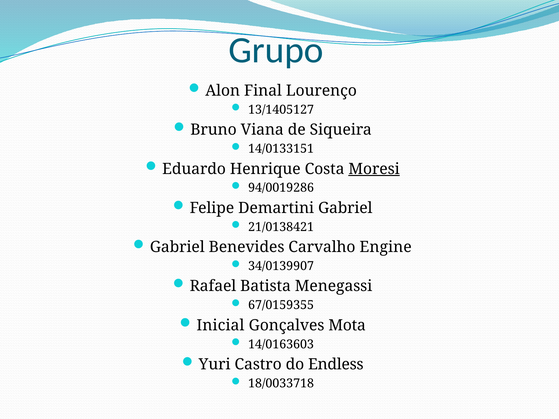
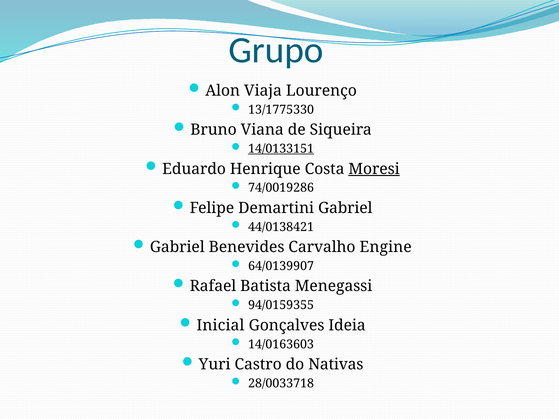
Final: Final -> Viaja
13/1405127: 13/1405127 -> 13/1775330
14/0133151 underline: none -> present
94/0019286: 94/0019286 -> 74/0019286
21/0138421: 21/0138421 -> 44/0138421
34/0139907: 34/0139907 -> 64/0139907
67/0159355: 67/0159355 -> 94/0159355
Mota: Mota -> Ideia
Endless: Endless -> Nativas
18/0033718: 18/0033718 -> 28/0033718
